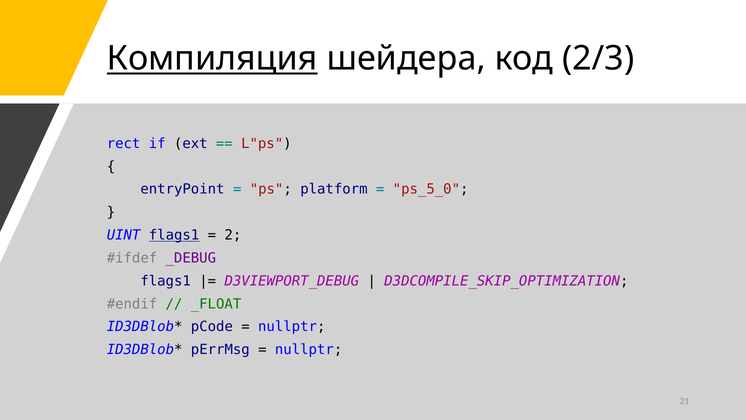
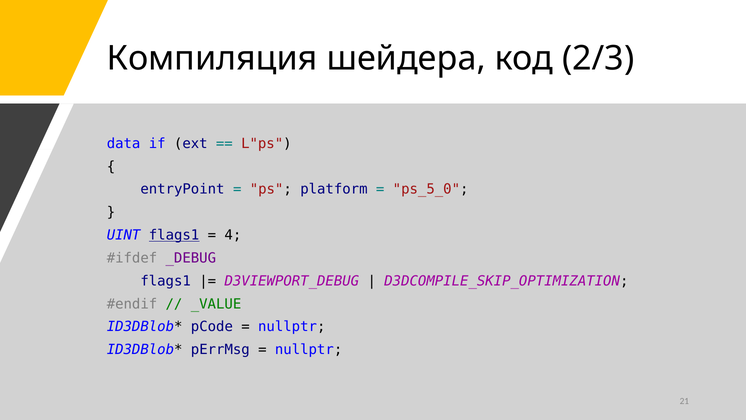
Компиляция underline: present -> none
rect: rect -> data
2: 2 -> 4
_FLOAT: _FLOAT -> _VALUE
